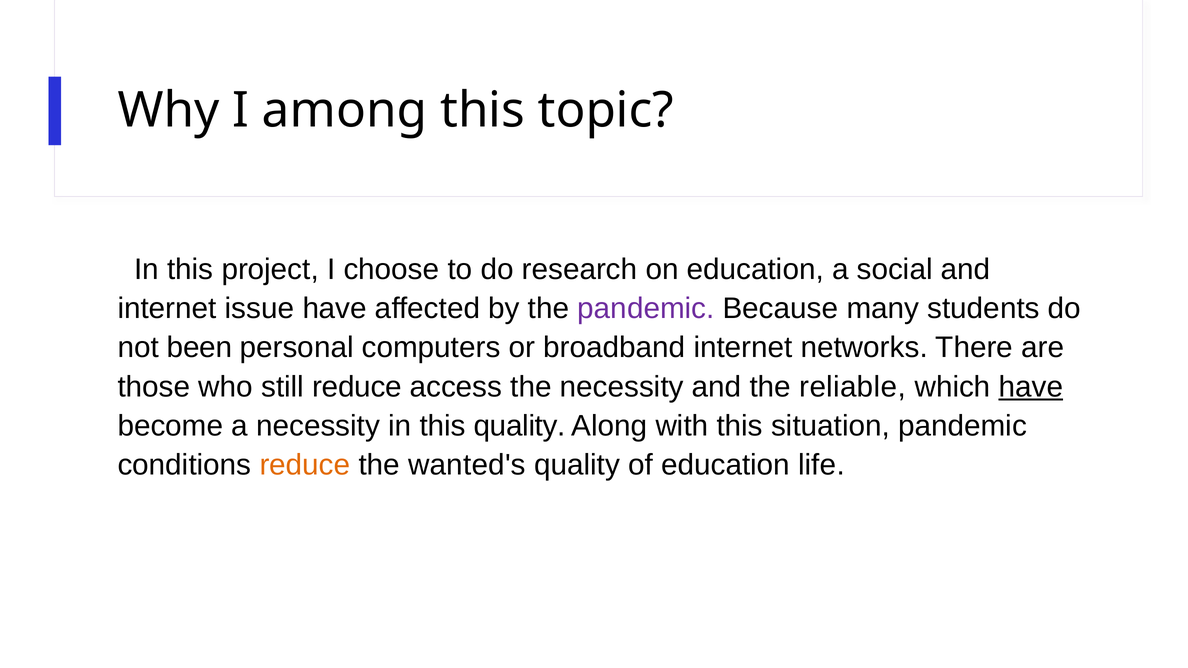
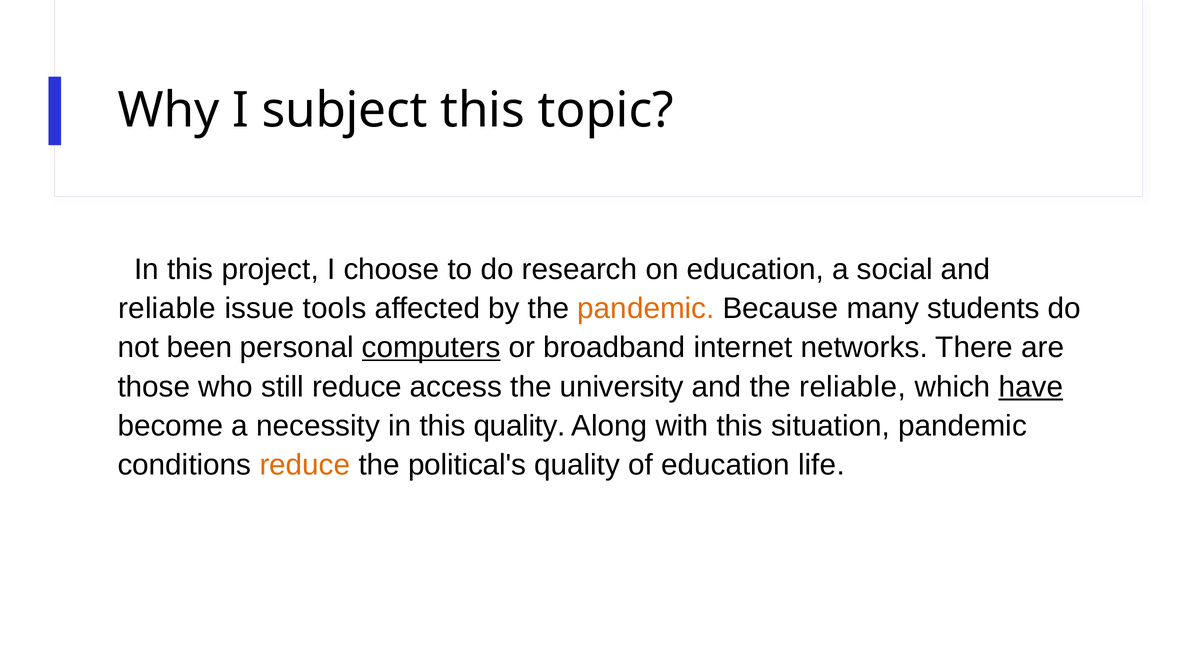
among: among -> subject
internet at (167, 309): internet -> reliable
issue have: have -> tools
pandemic at (646, 309) colour: purple -> orange
computers underline: none -> present
the necessity: necessity -> university
wanted's: wanted's -> political's
